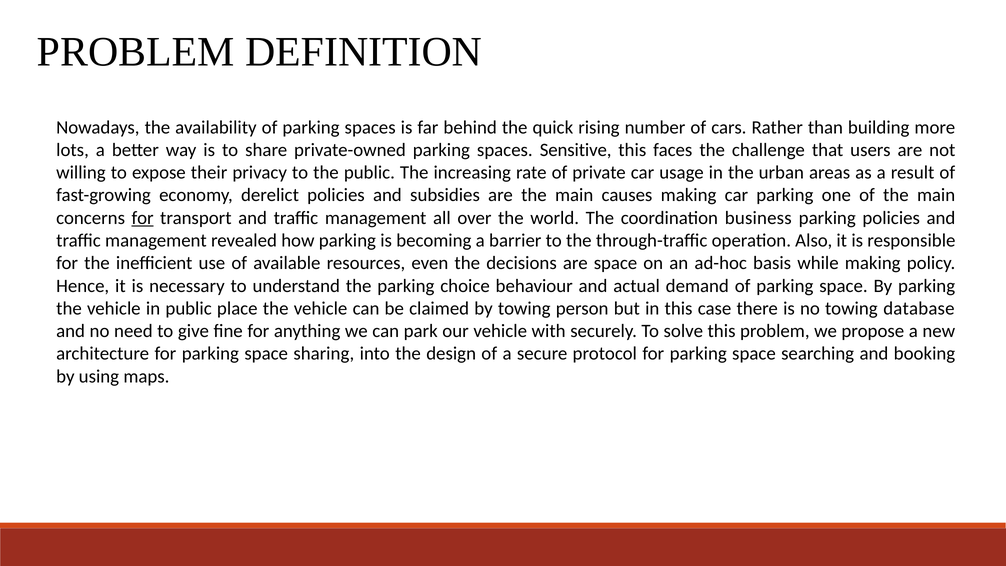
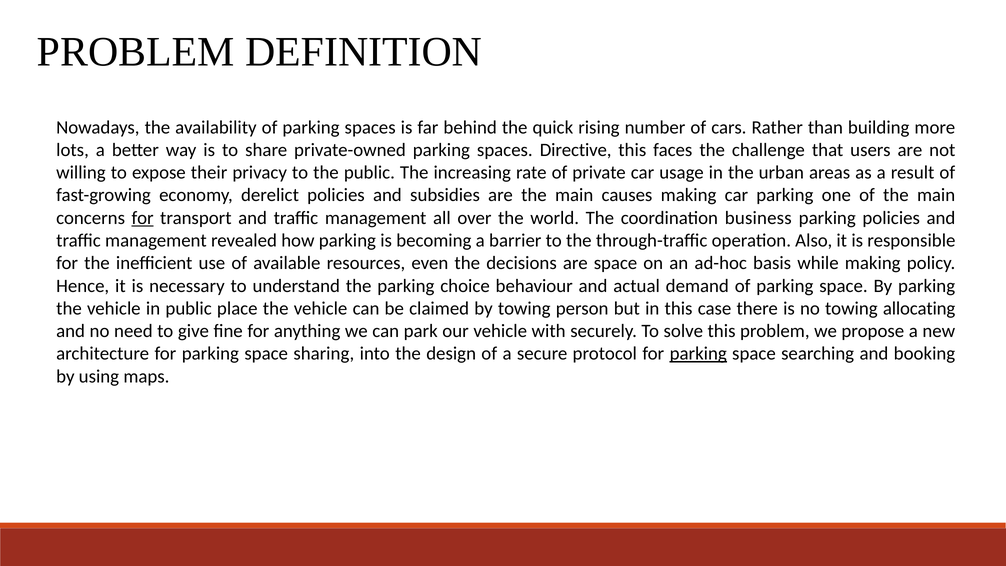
Sensitive: Sensitive -> Directive
database: database -> allocating
parking at (698, 354) underline: none -> present
